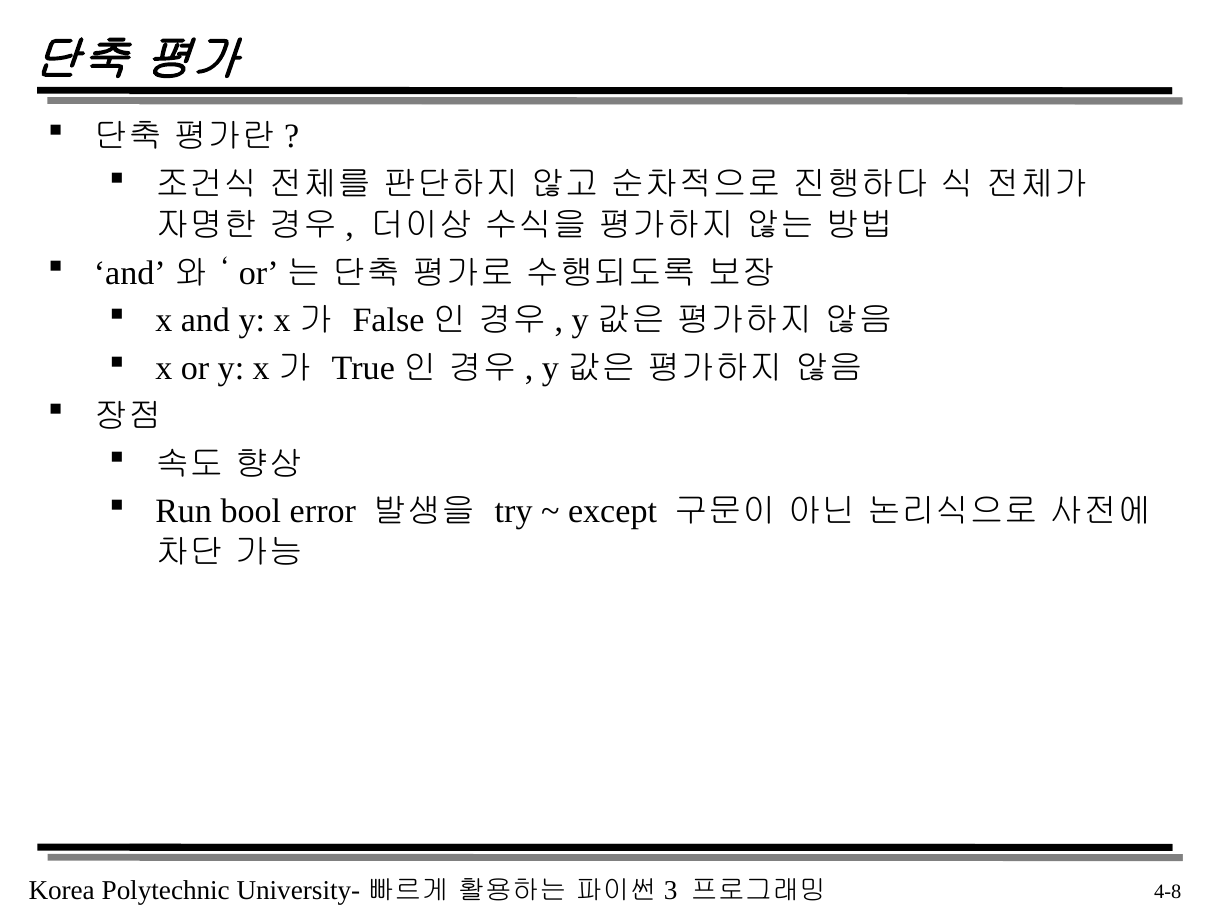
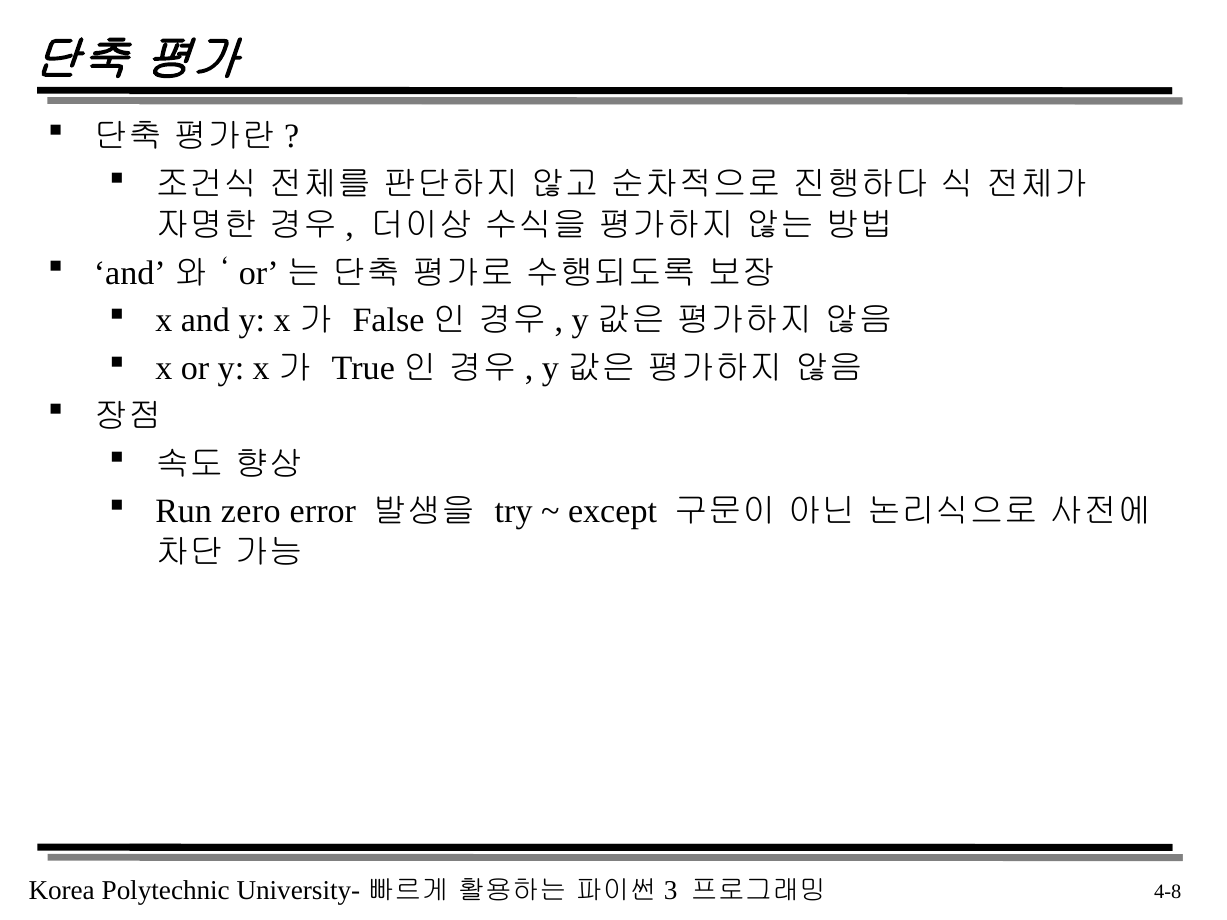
bool: bool -> zero
